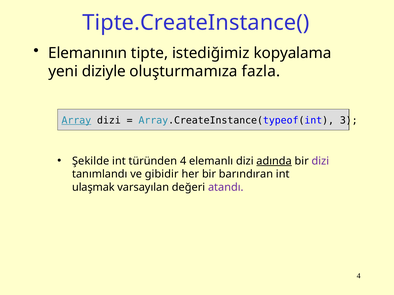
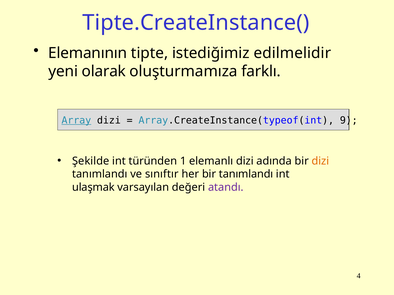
kopyalama: kopyalama -> edilmelidir
diziyle: diziyle -> olarak
fazla: fazla -> farklı
3: 3 -> 9
türünden 4: 4 -> 1
adında underline: present -> none
dizi at (320, 161) colour: purple -> orange
gibidir: gibidir -> sınıftır
bir barındıran: barındıran -> tanımlandı
